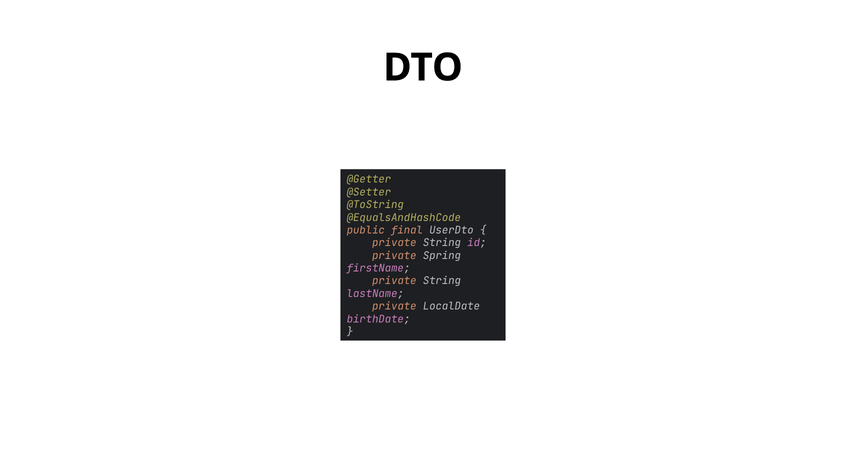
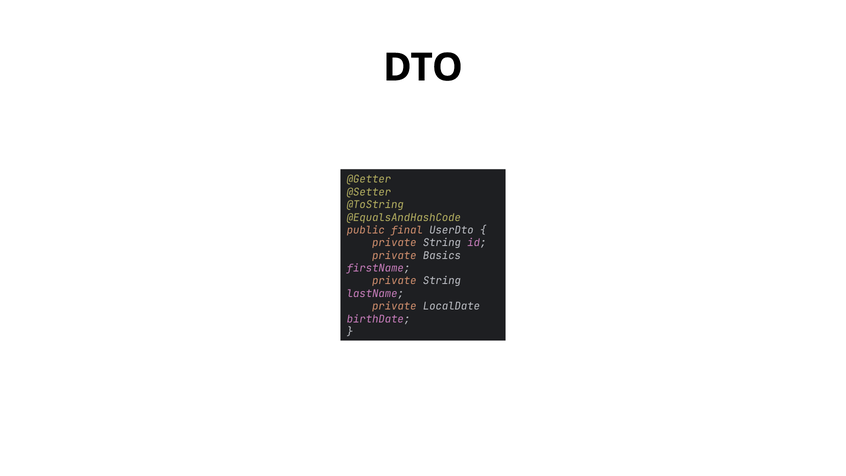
Spring: Spring -> Basics
